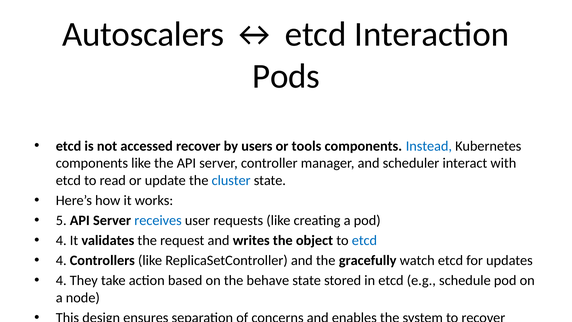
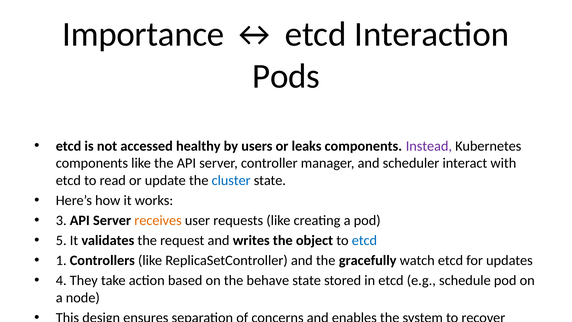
Autoscalers: Autoscalers -> Importance
accessed recover: recover -> healthy
tools: tools -> leaks
Instead colour: blue -> purple
5: 5 -> 3
receives colour: blue -> orange
4 at (61, 240): 4 -> 5
4 at (61, 260): 4 -> 1
